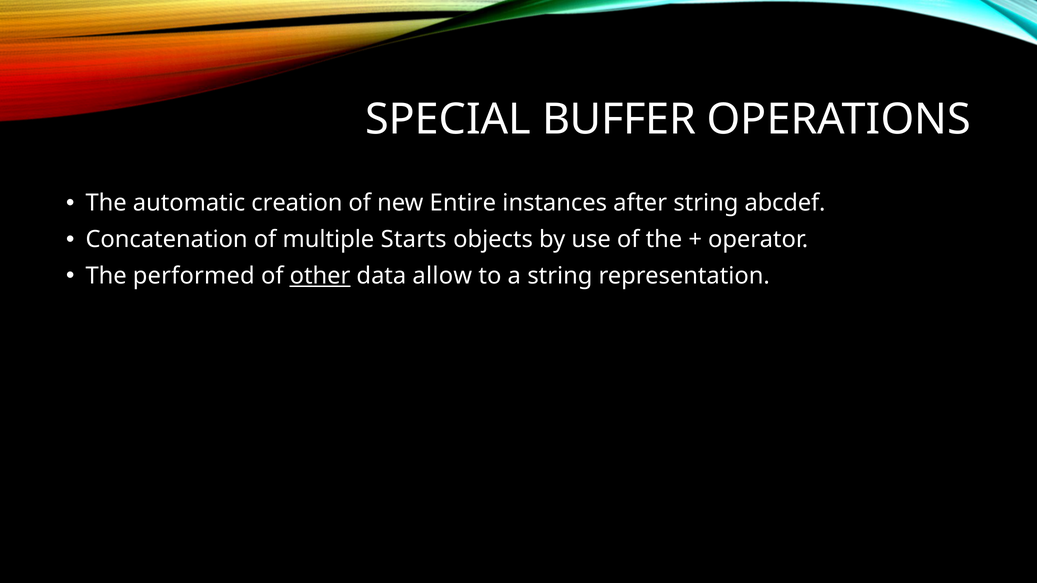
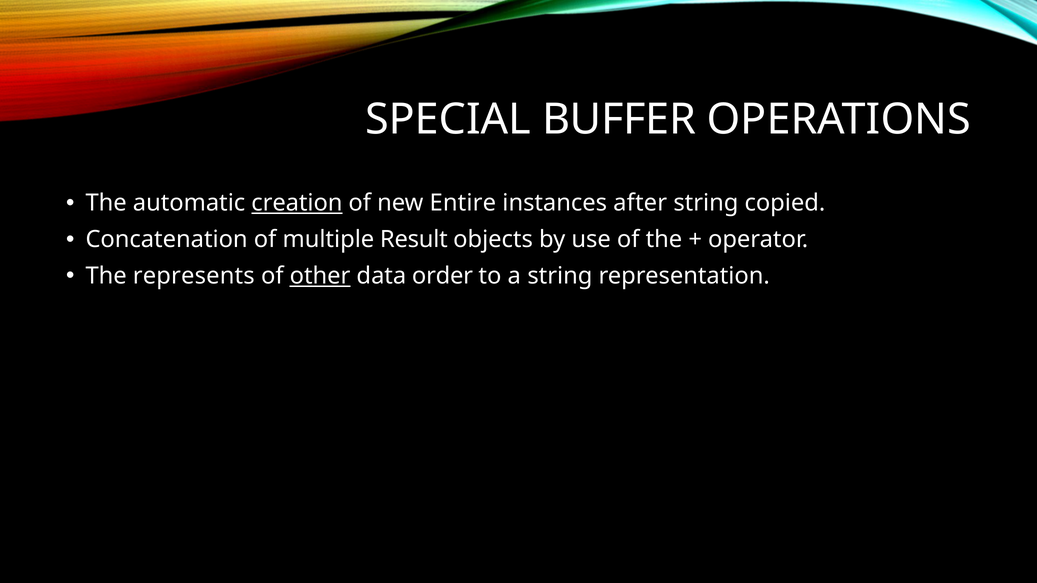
creation underline: none -> present
abcdef: abcdef -> copied
Starts: Starts -> Result
performed: performed -> represents
allow: allow -> order
